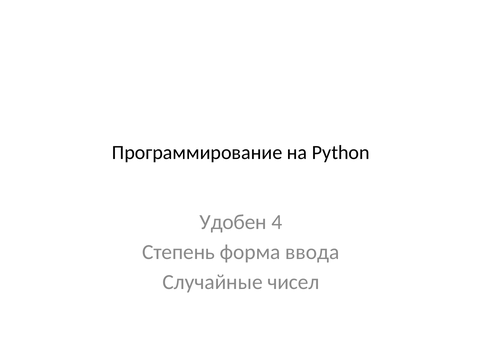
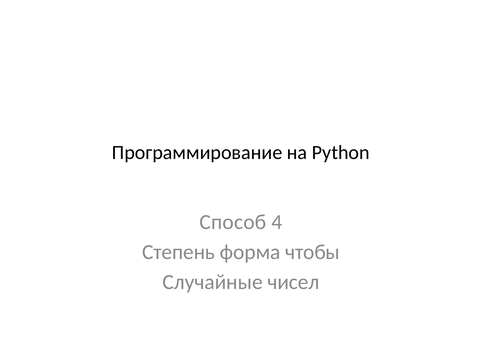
Удобен: Удобен -> Способ
ввода: ввода -> чтобы
